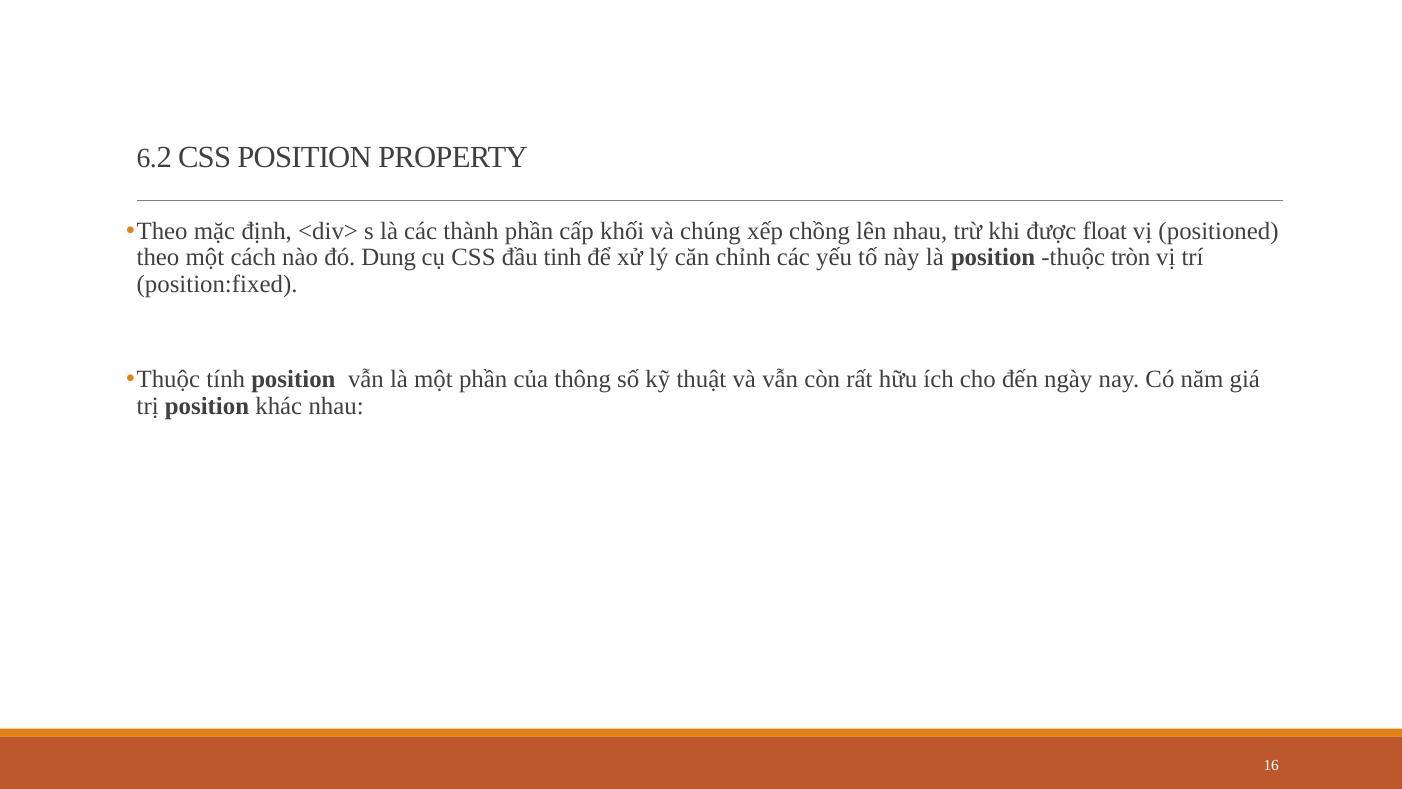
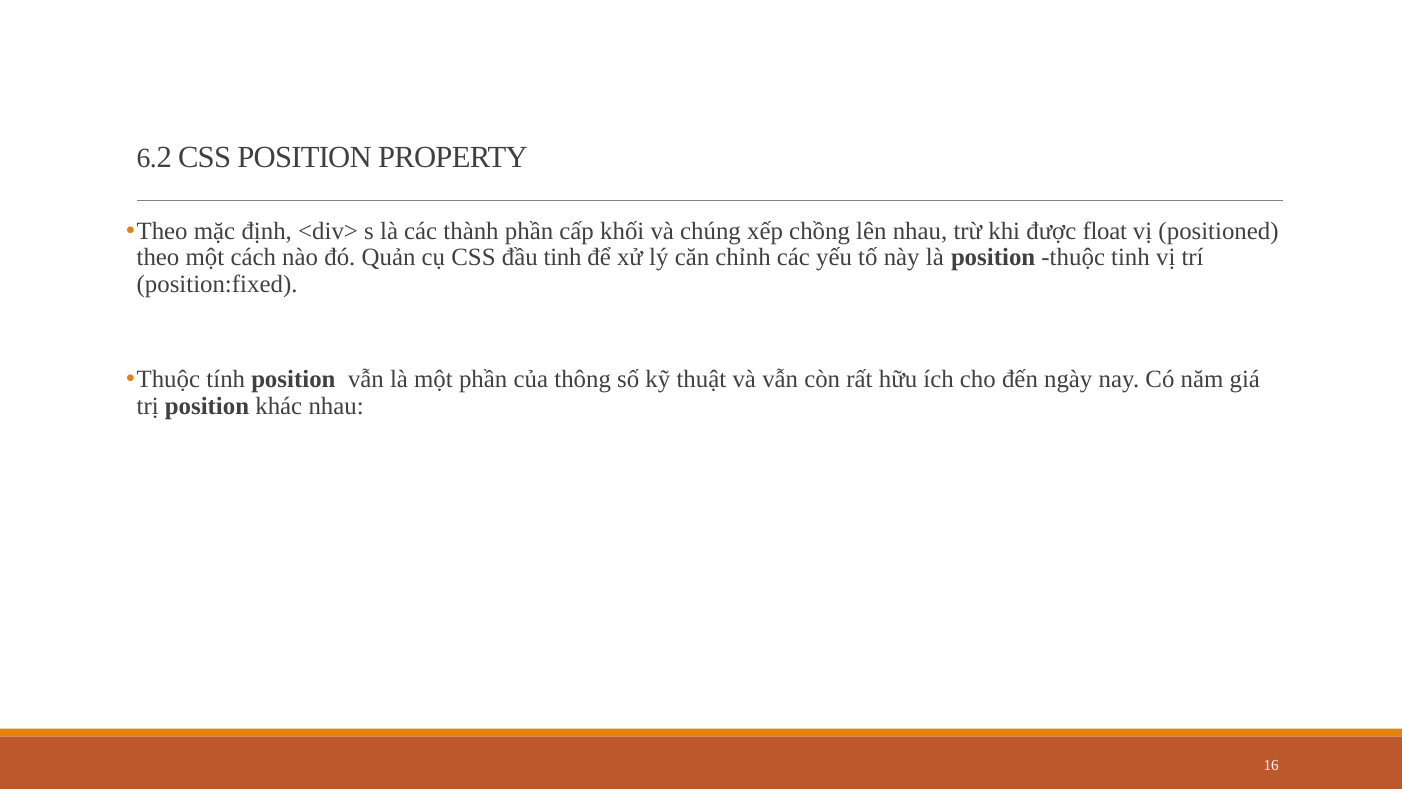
Dung: Dung -> Quản
thuộc tròn: tròn -> tinh
